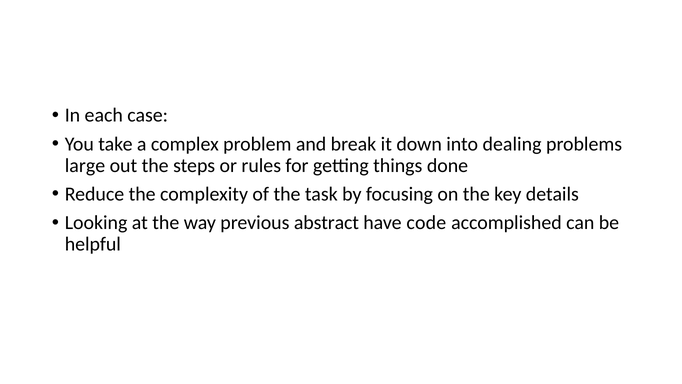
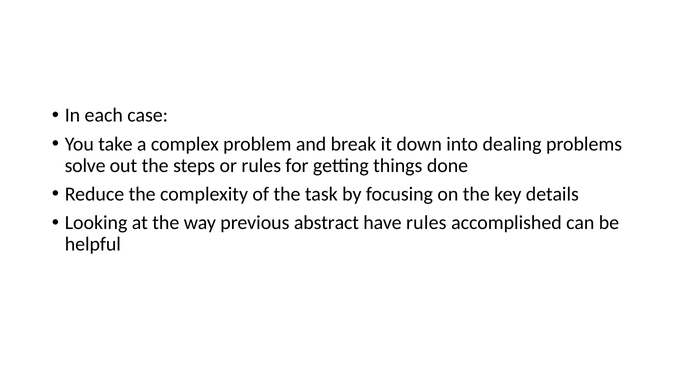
large: large -> solve
have code: code -> rules
